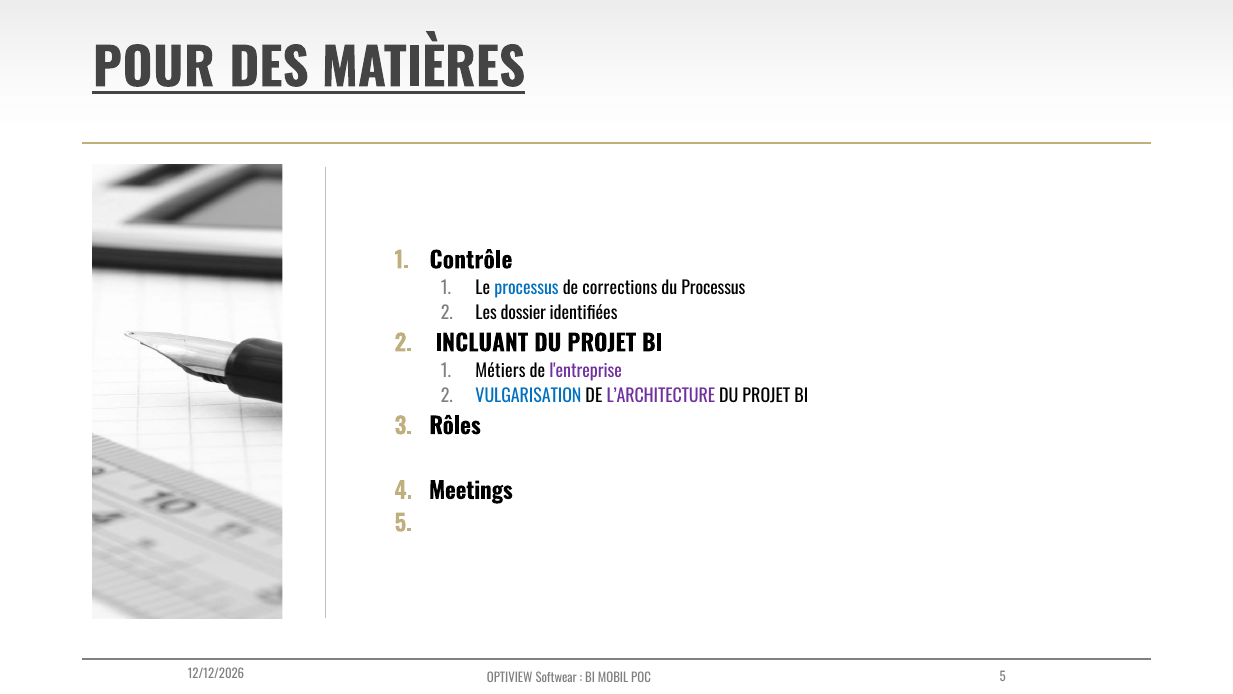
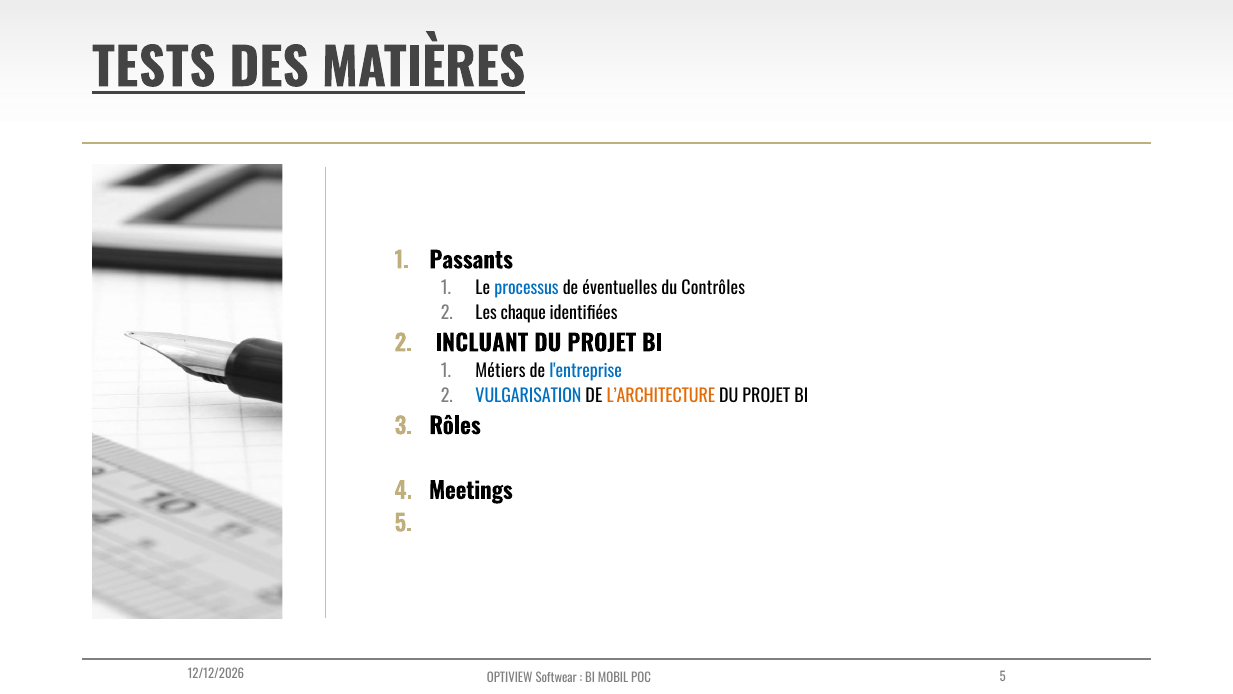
POUR: POUR -> TESTS
Contrôle: Contrôle -> Passants
corrections: corrections -> éventuelles
du Processus: Processus -> Contrôles
dossier: dossier -> chaque
l'entreprise colour: purple -> blue
L’ARCHITECTURE colour: purple -> orange
